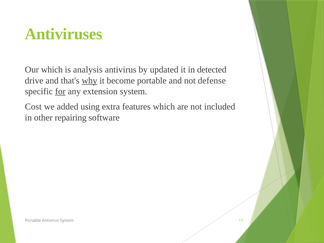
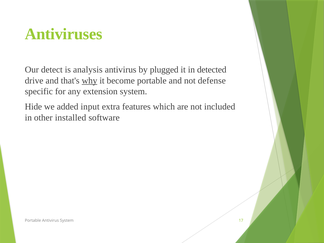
Our which: which -> detect
updated: updated -> plugged
for underline: present -> none
Cost: Cost -> Hide
using: using -> input
repairing: repairing -> installed
